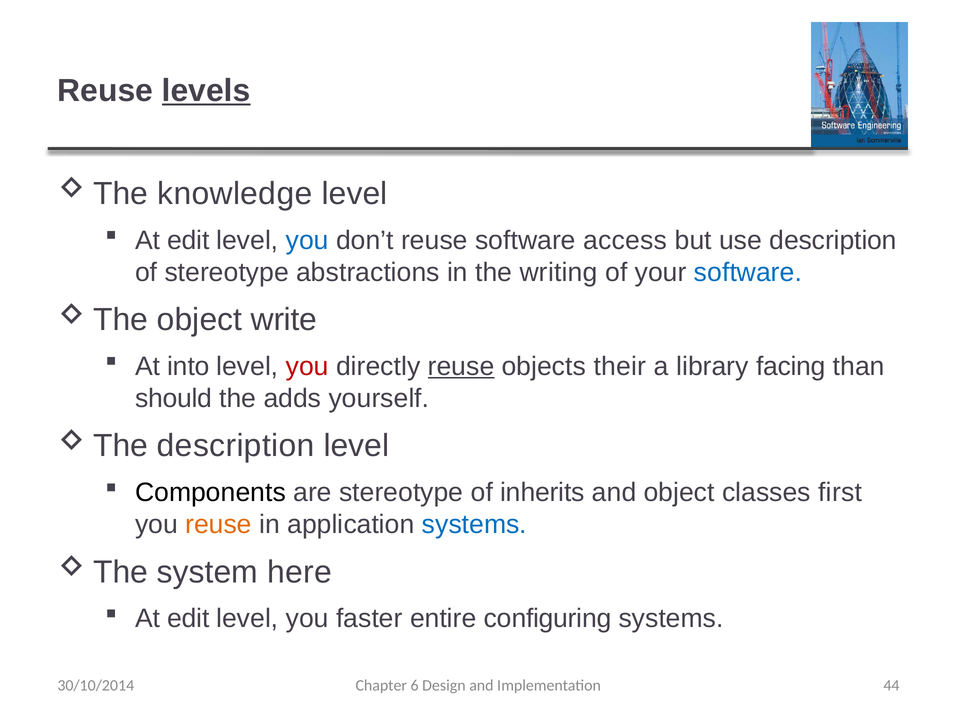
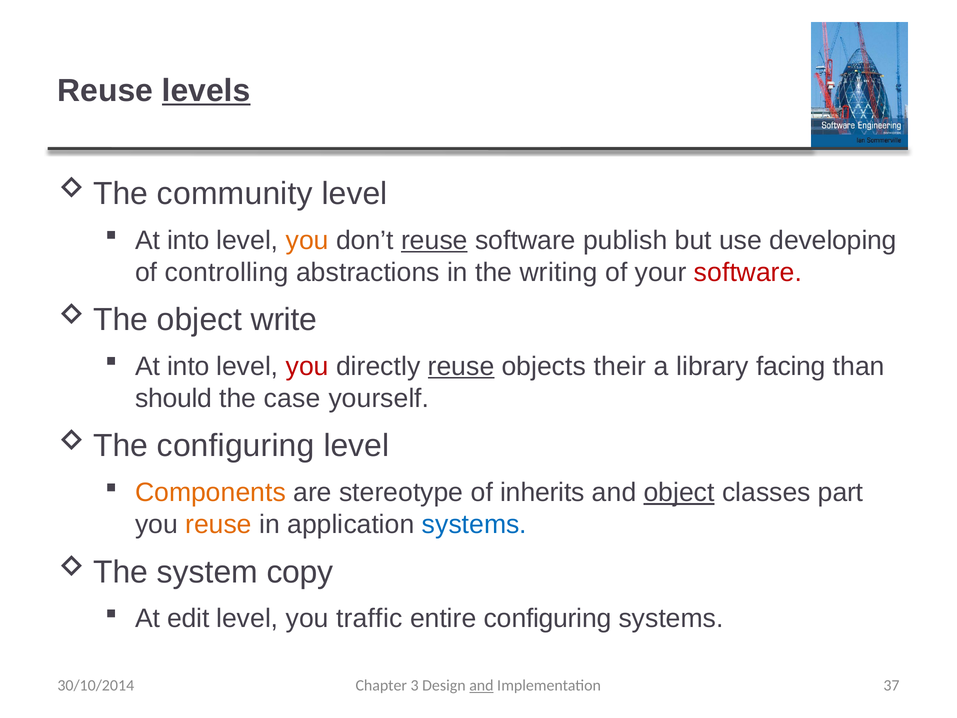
knowledge: knowledge -> community
edit at (188, 240): edit -> into
you at (307, 240) colour: blue -> orange
reuse at (434, 240) underline: none -> present
access: access -> publish
use description: description -> developing
of stereotype: stereotype -> controlling
software at (748, 272) colour: blue -> red
adds: adds -> case
description at (236, 446): description -> configuring
Components colour: black -> orange
object at (679, 492) underline: none -> present
first: first -> part
here: here -> copy
faster: faster -> traffic
6: 6 -> 3
and at (481, 685) underline: none -> present
44: 44 -> 37
